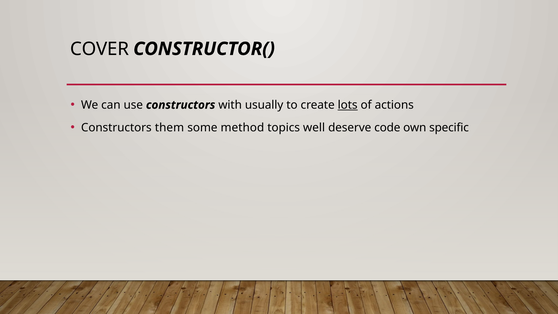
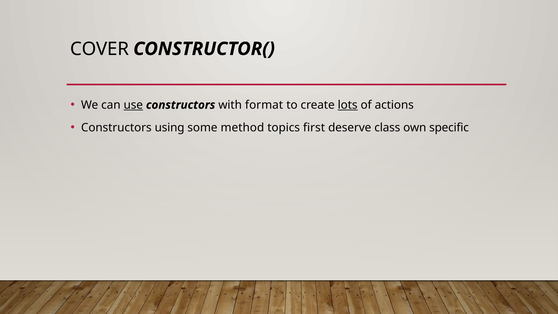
use underline: none -> present
usually: usually -> format
them: them -> using
well: well -> first
code: code -> class
